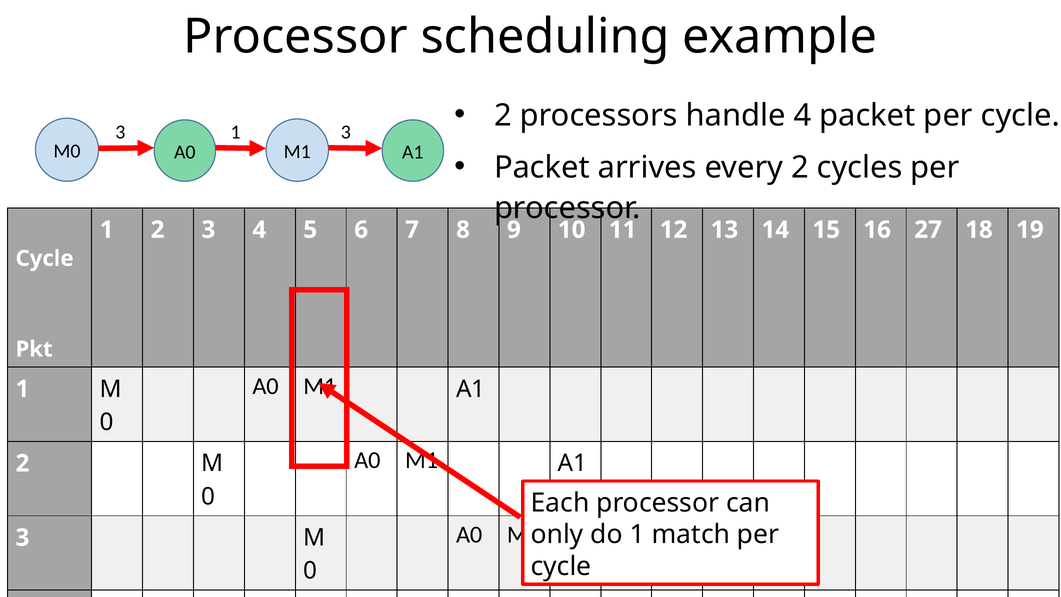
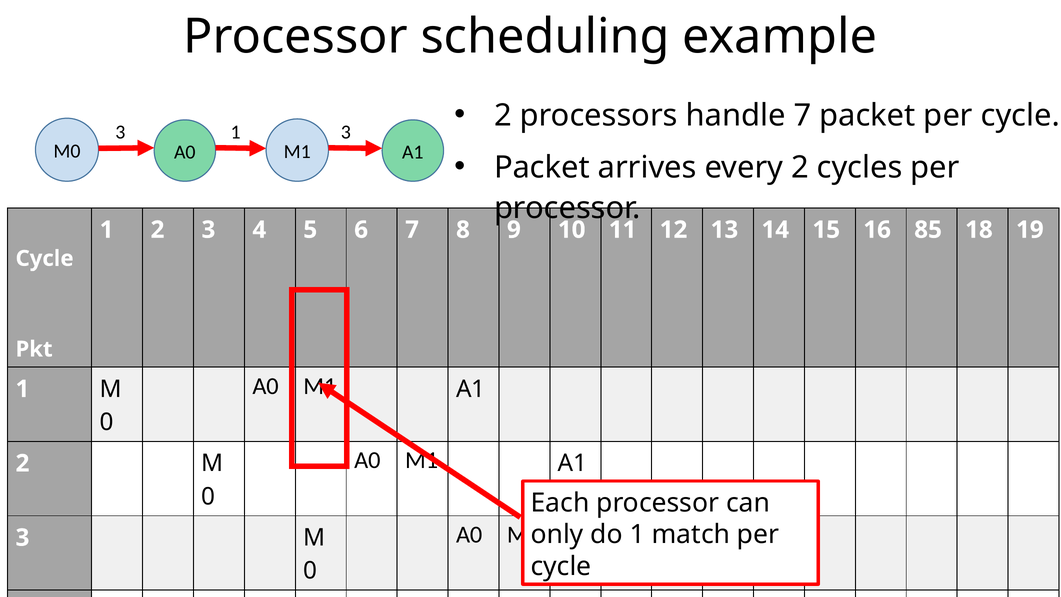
handle 4: 4 -> 7
27: 27 -> 85
